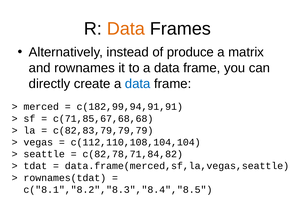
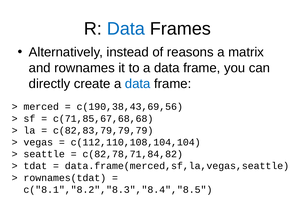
Data at (126, 29) colour: orange -> blue
produce: produce -> reasons
c(182,99,94,91,91: c(182,99,94,91,91 -> c(190,38,43,69,56
